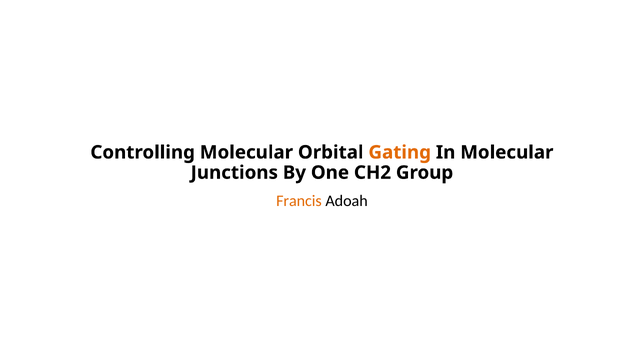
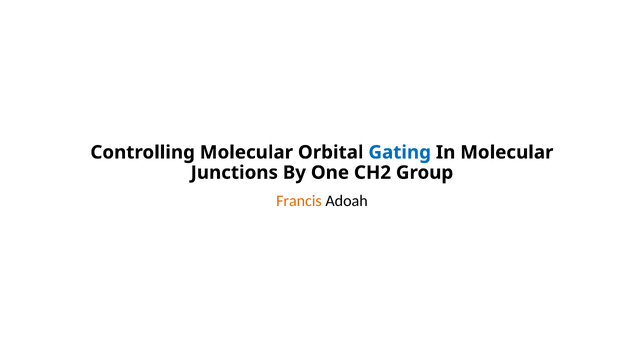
Gating colour: orange -> blue
